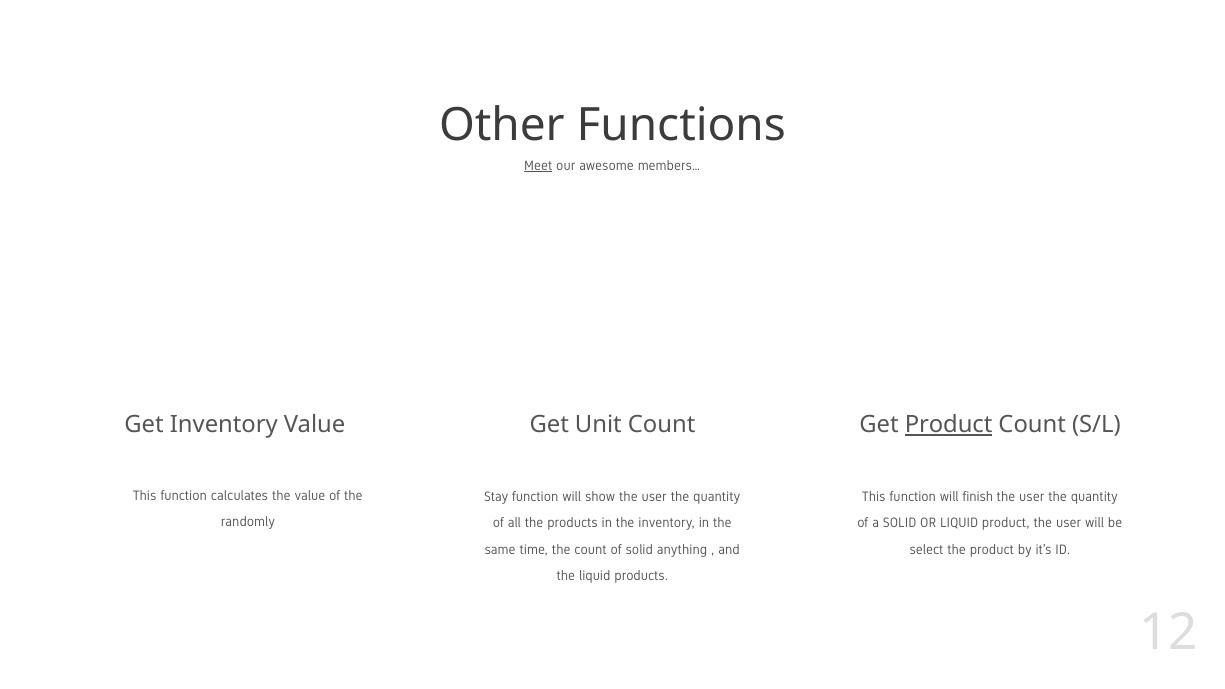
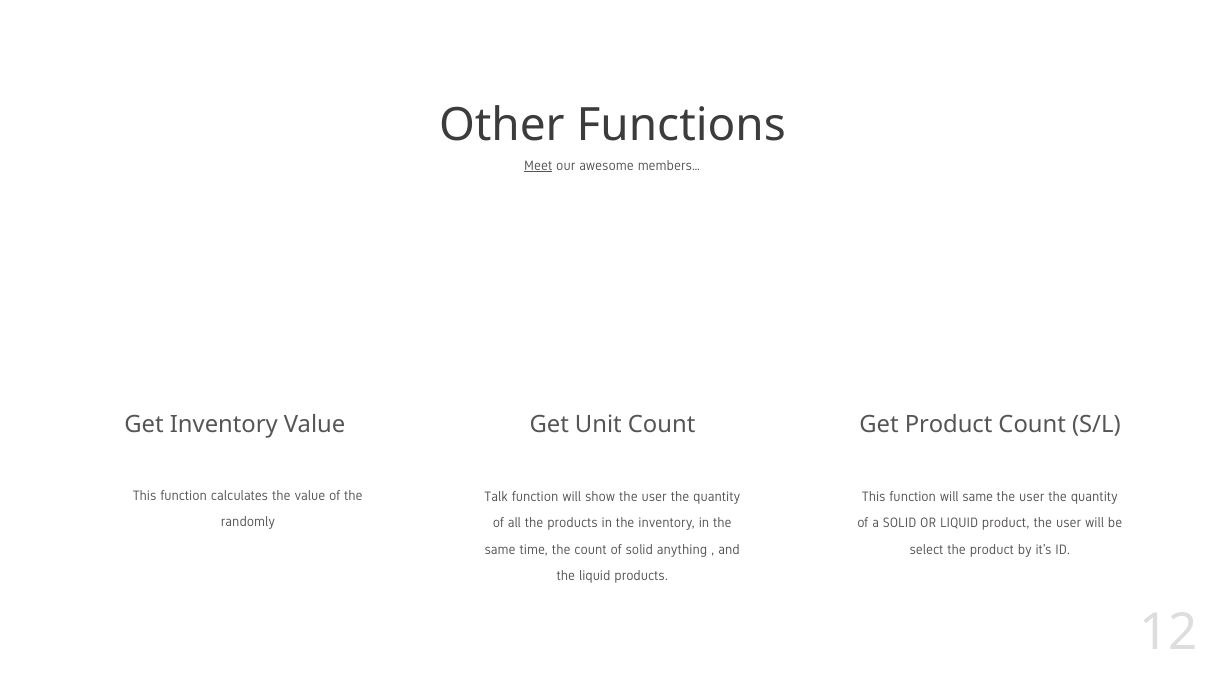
Product at (949, 425) underline: present -> none
Stay: Stay -> Talk
will finish: finish -> same
